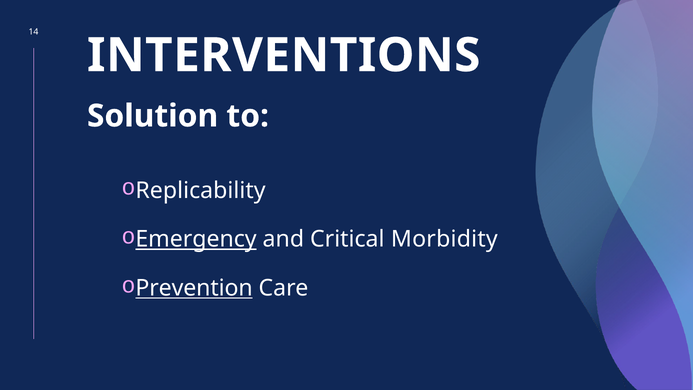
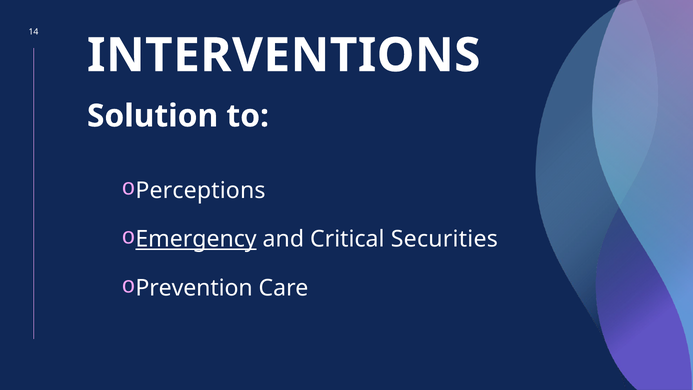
Replicability: Replicability -> Perceptions
Morbidity: Morbidity -> Securities
Prevention underline: present -> none
